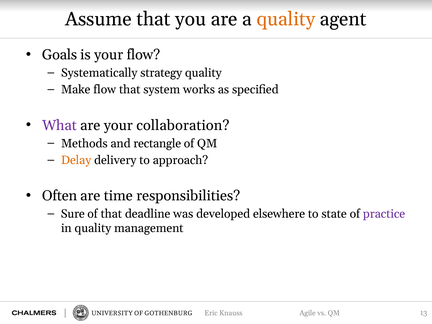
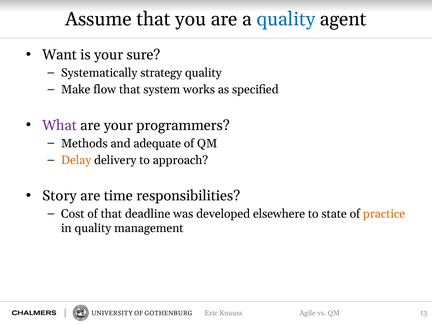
quality at (286, 19) colour: orange -> blue
Goals: Goals -> Want
your flow: flow -> sure
collaboration: collaboration -> programmers
rectangle: rectangle -> adequate
Often: Often -> Story
Sure: Sure -> Cost
practice colour: purple -> orange
